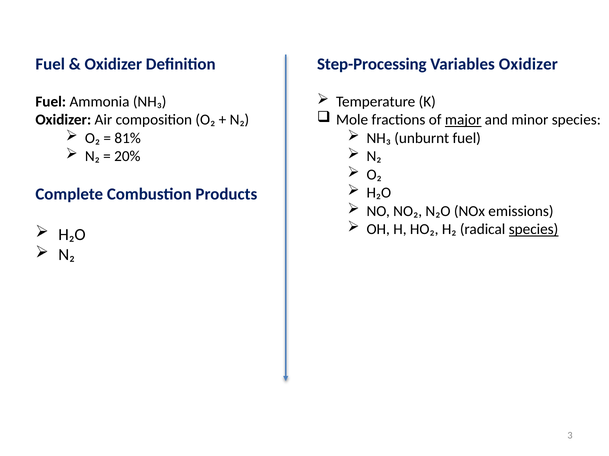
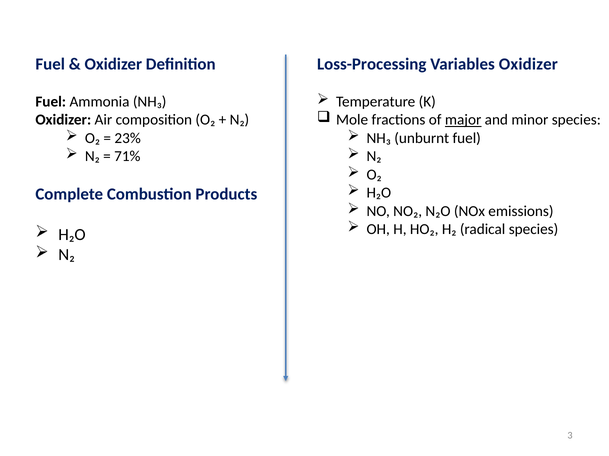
Step-Processing: Step-Processing -> Loss-Processing
81%: 81% -> 23%
20%: 20% -> 71%
species at (534, 230) underline: present -> none
